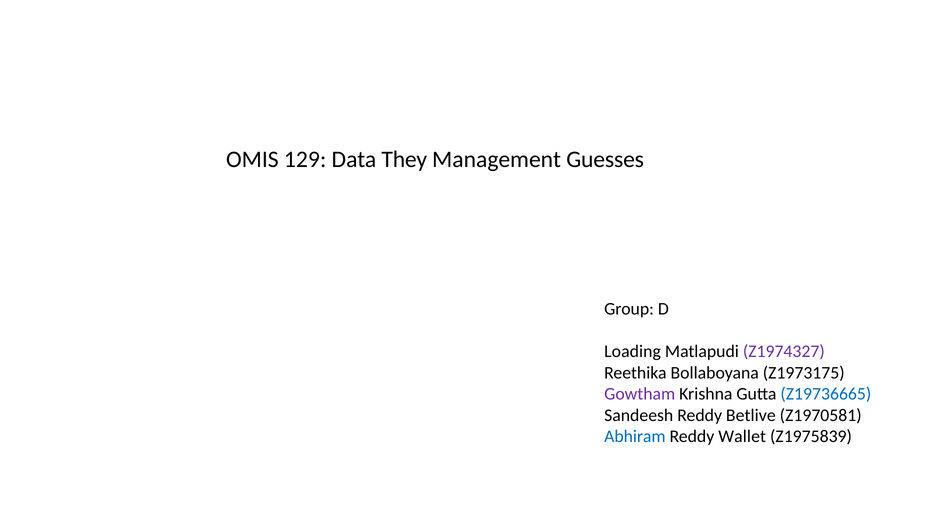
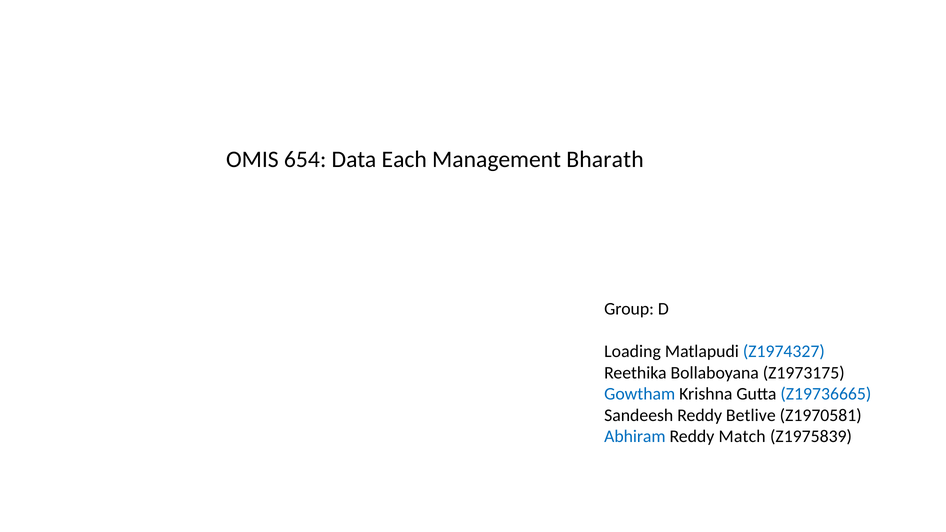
129: 129 -> 654
They: They -> Each
Guesses: Guesses -> Bharath
Z1974327 colour: purple -> blue
Gowtham colour: purple -> blue
Wallet: Wallet -> Match
